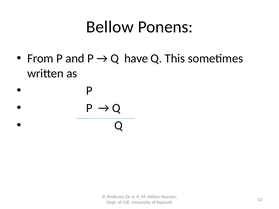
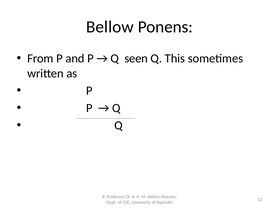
have: have -> seen
